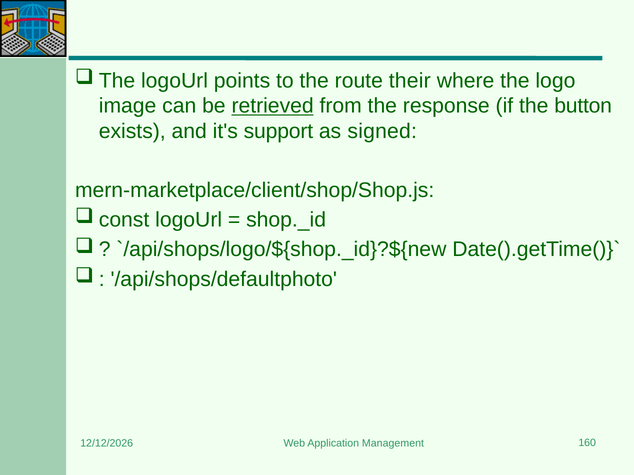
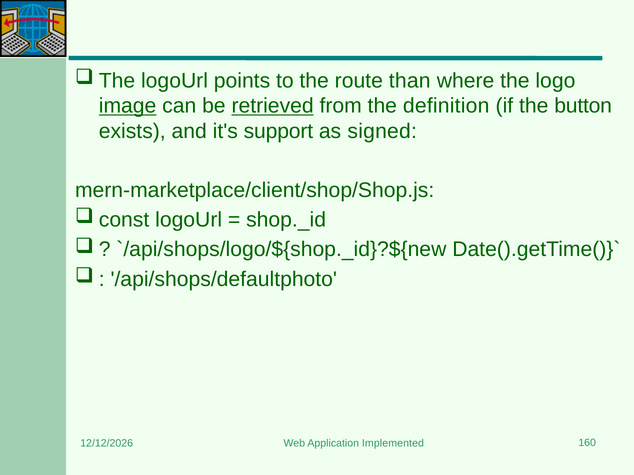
their: their -> than
image underline: none -> present
response: response -> definition
Management: Management -> Implemented
